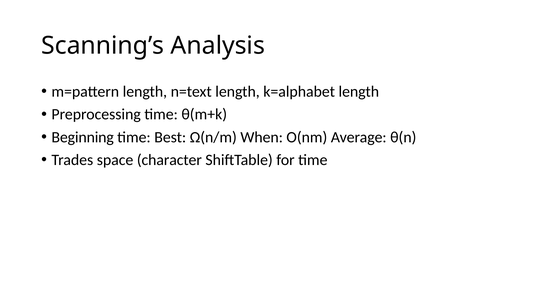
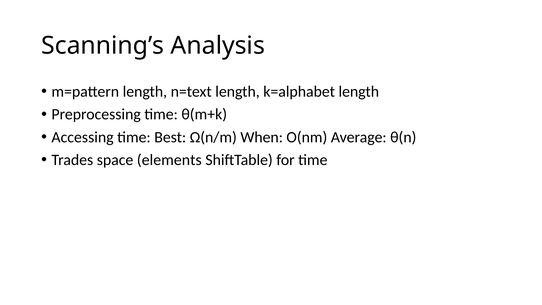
Beginning: Beginning -> Accessing
character: character -> elements
